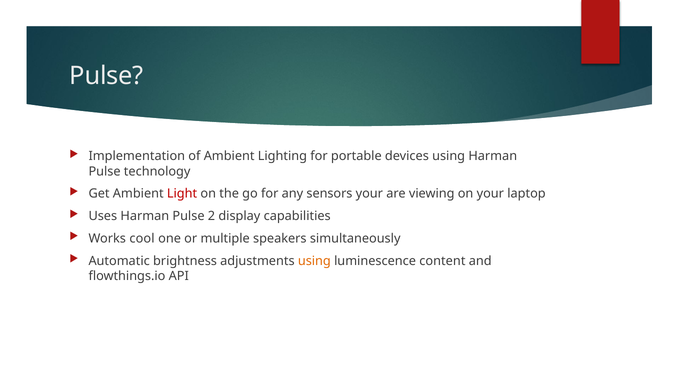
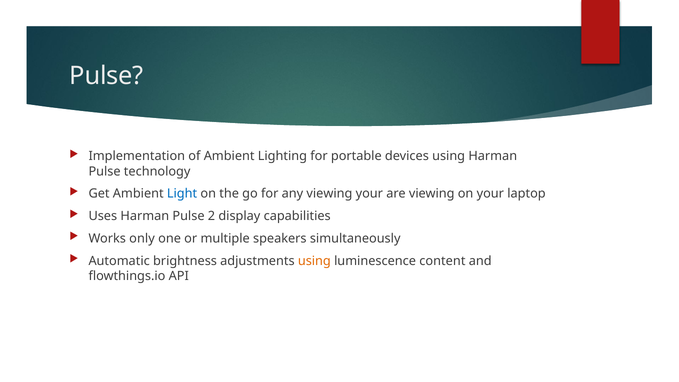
Light colour: red -> blue
any sensors: sensors -> viewing
cool: cool -> only
